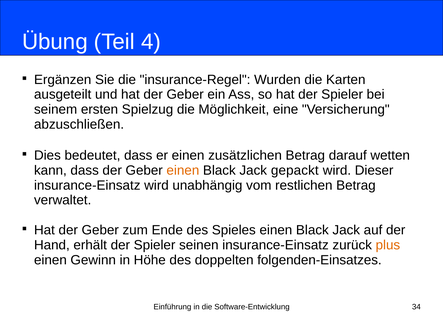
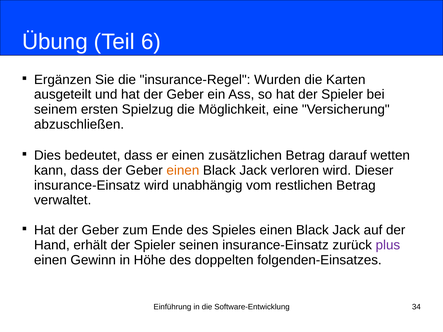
4: 4 -> 6
gepackt: gepackt -> verloren
plus colour: orange -> purple
